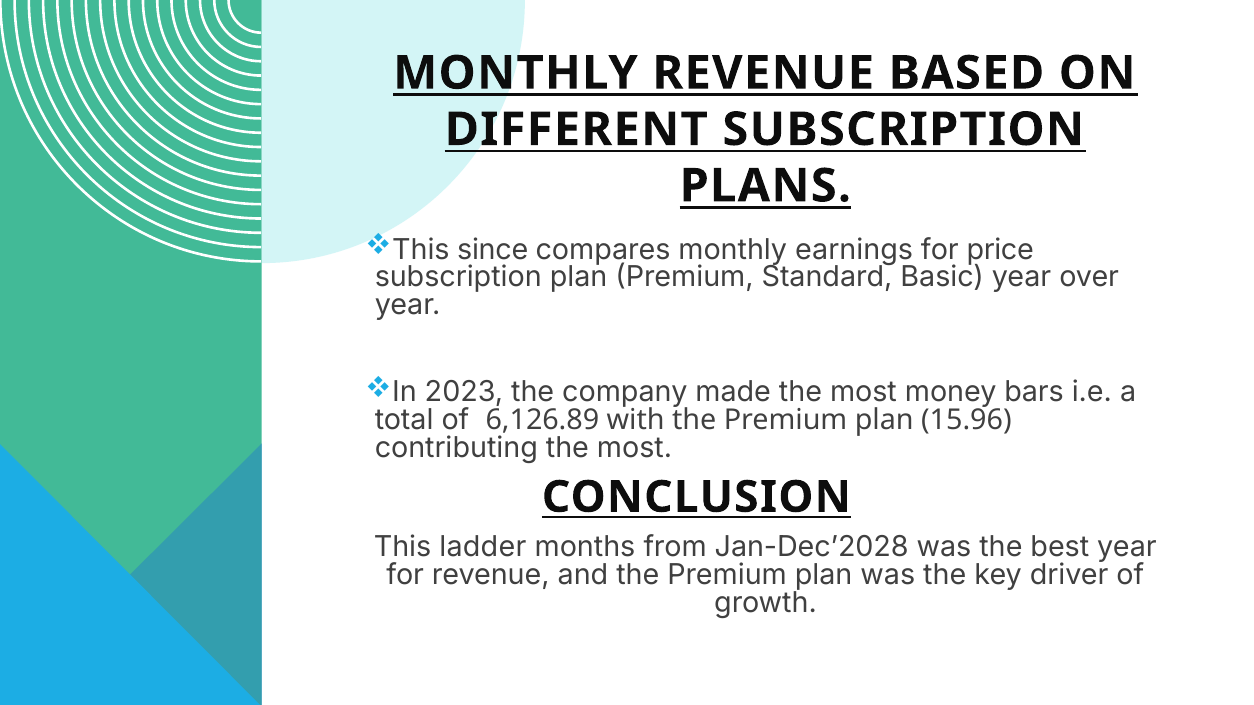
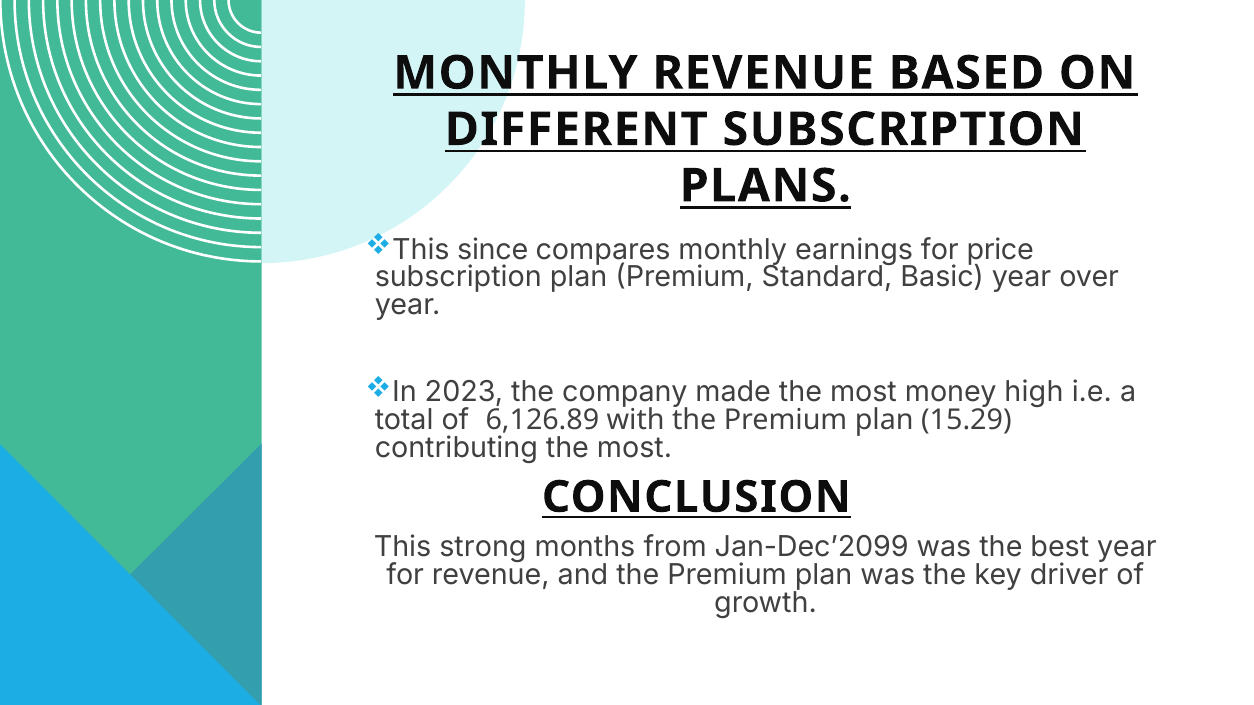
bars: bars -> high
15.96: 15.96 -> 15.29
ladder: ladder -> strong
Jan-Dec’2028: Jan-Dec’2028 -> Jan-Dec’2099
